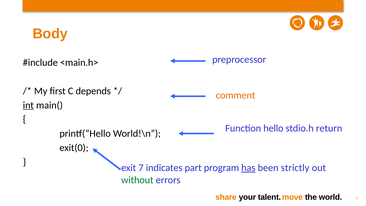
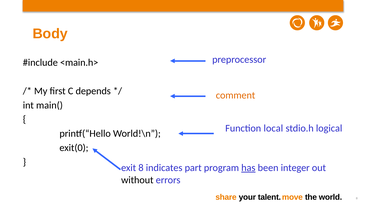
int underline: present -> none
hello: hello -> local
return: return -> logical
exit 7: 7 -> 8
strictly: strictly -> integer
without colour: green -> black
